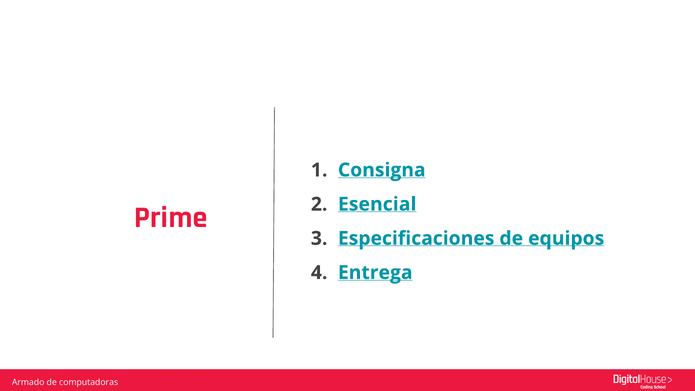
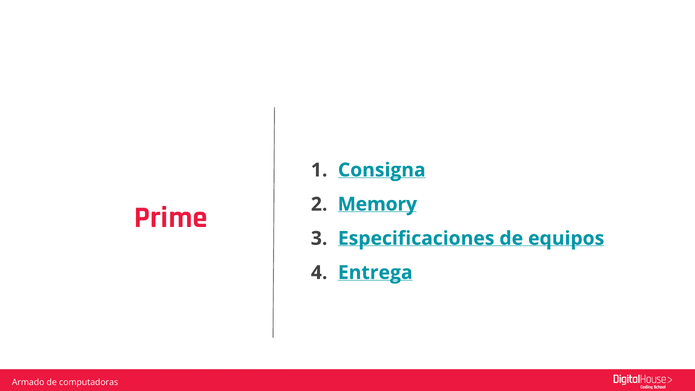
Esencial: Esencial -> Memory
